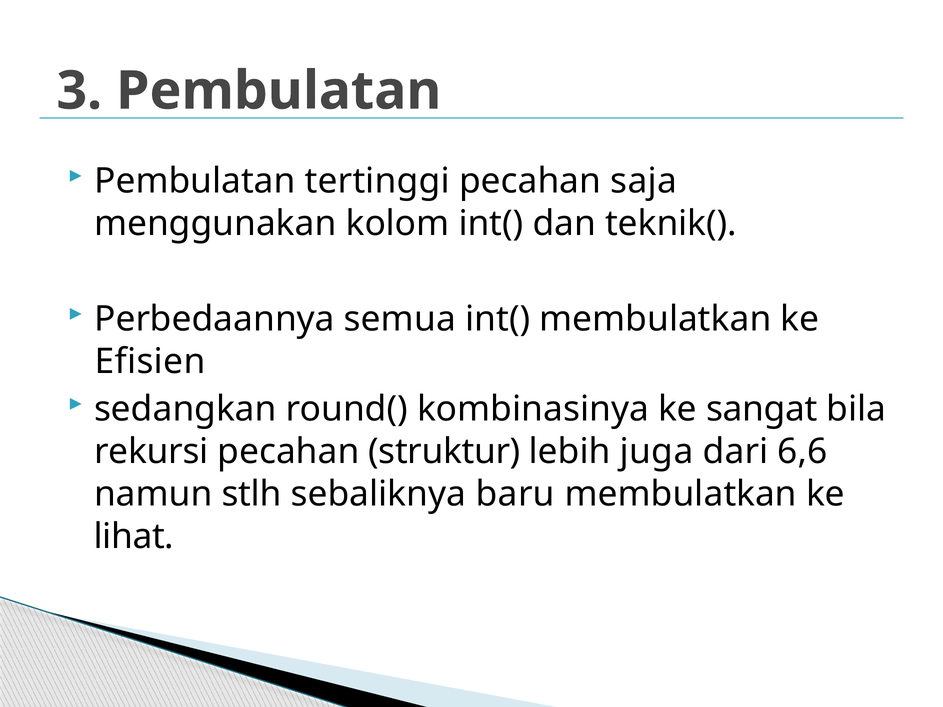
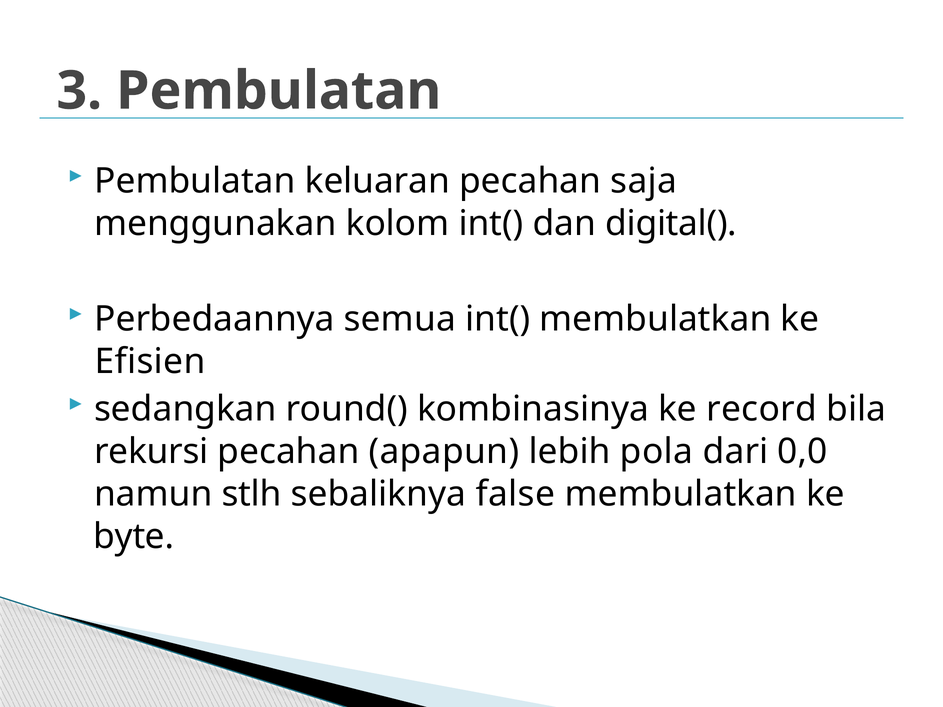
tertinggi: tertinggi -> keluaran
teknik(: teknik( -> digital(
sangat: sangat -> record
struktur: struktur -> apapun
juga: juga -> pola
6,6: 6,6 -> 0,0
baru: baru -> false
lihat: lihat -> byte
